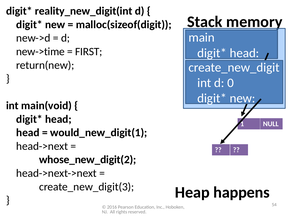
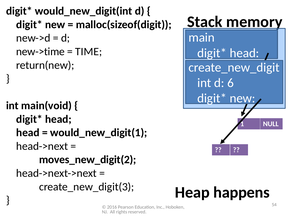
reality_new_digit(int: reality_new_digit(int -> would_new_digit(int
FIRST: FIRST -> TIME
0: 0 -> 6
whose_new_digit(2: whose_new_digit(2 -> moves_new_digit(2
